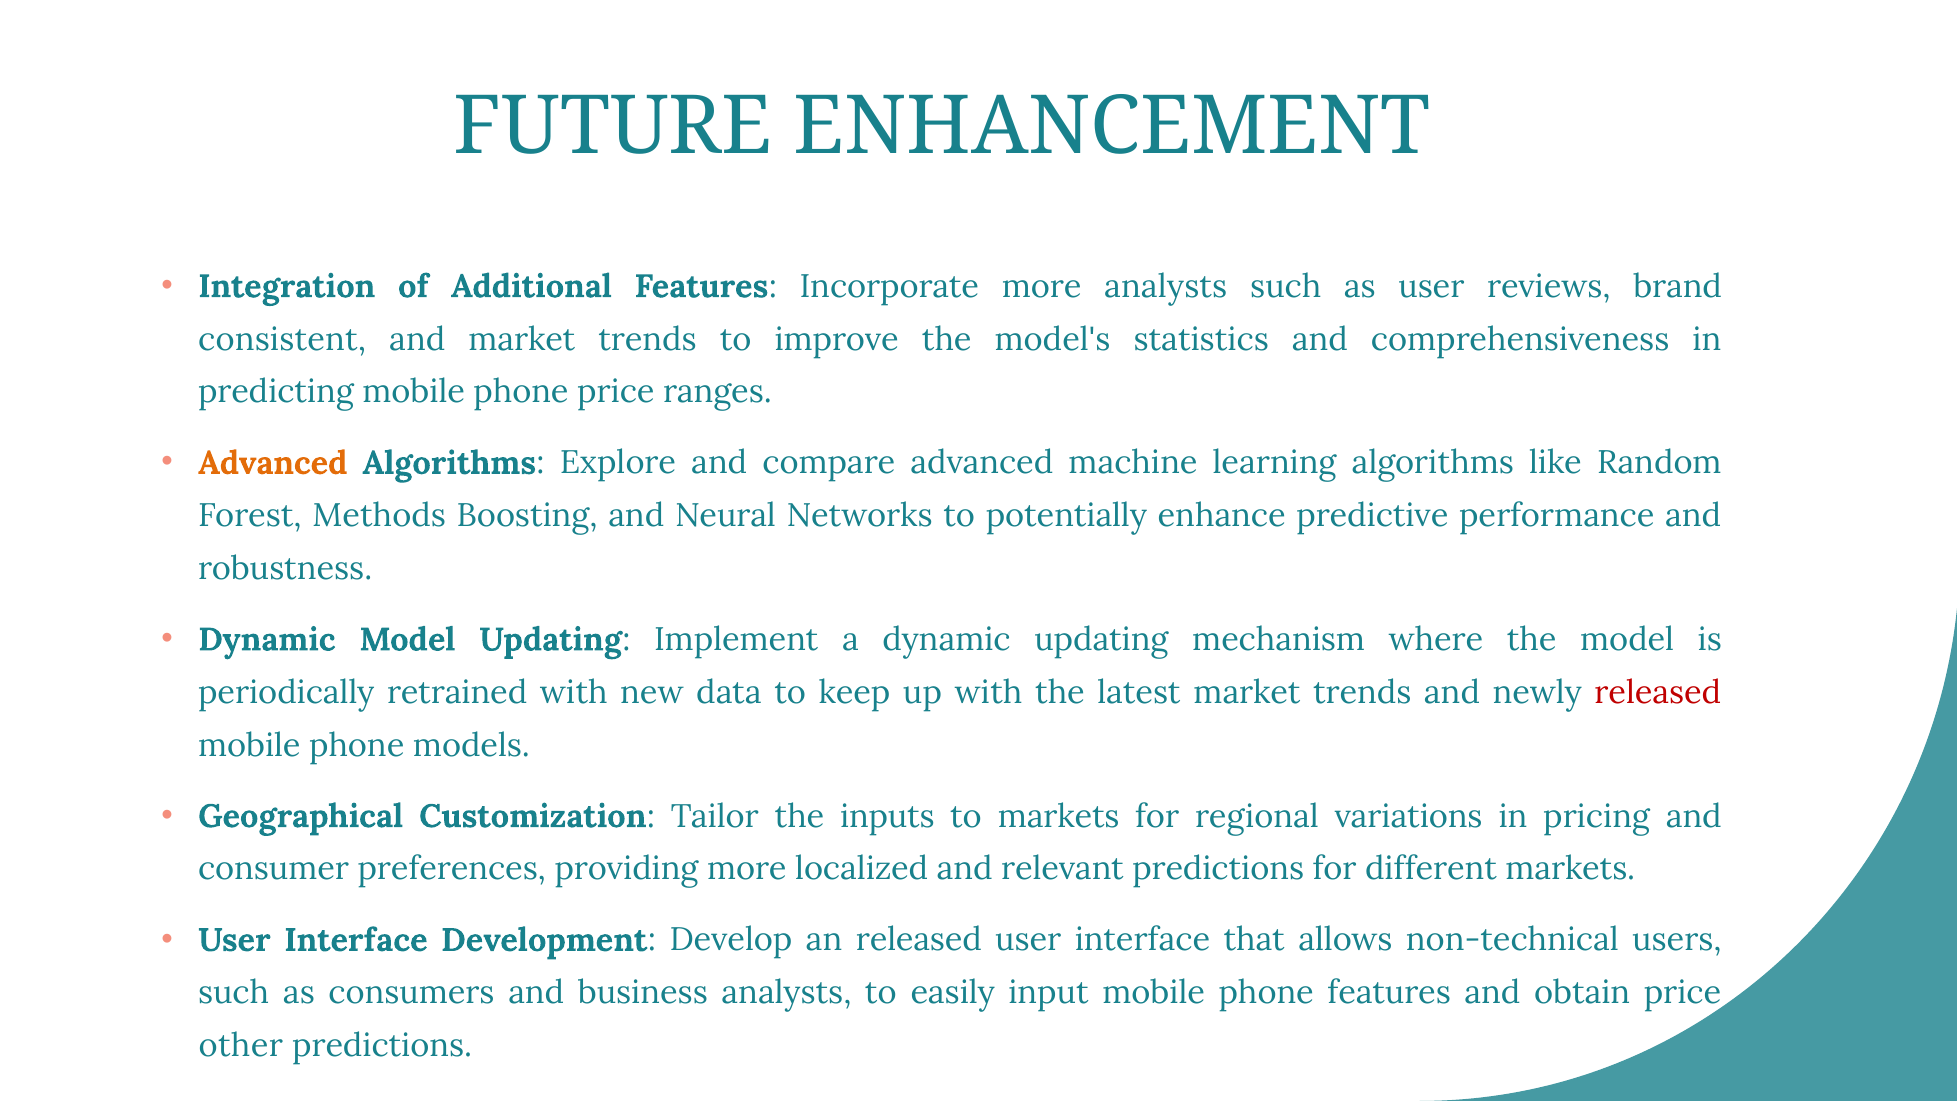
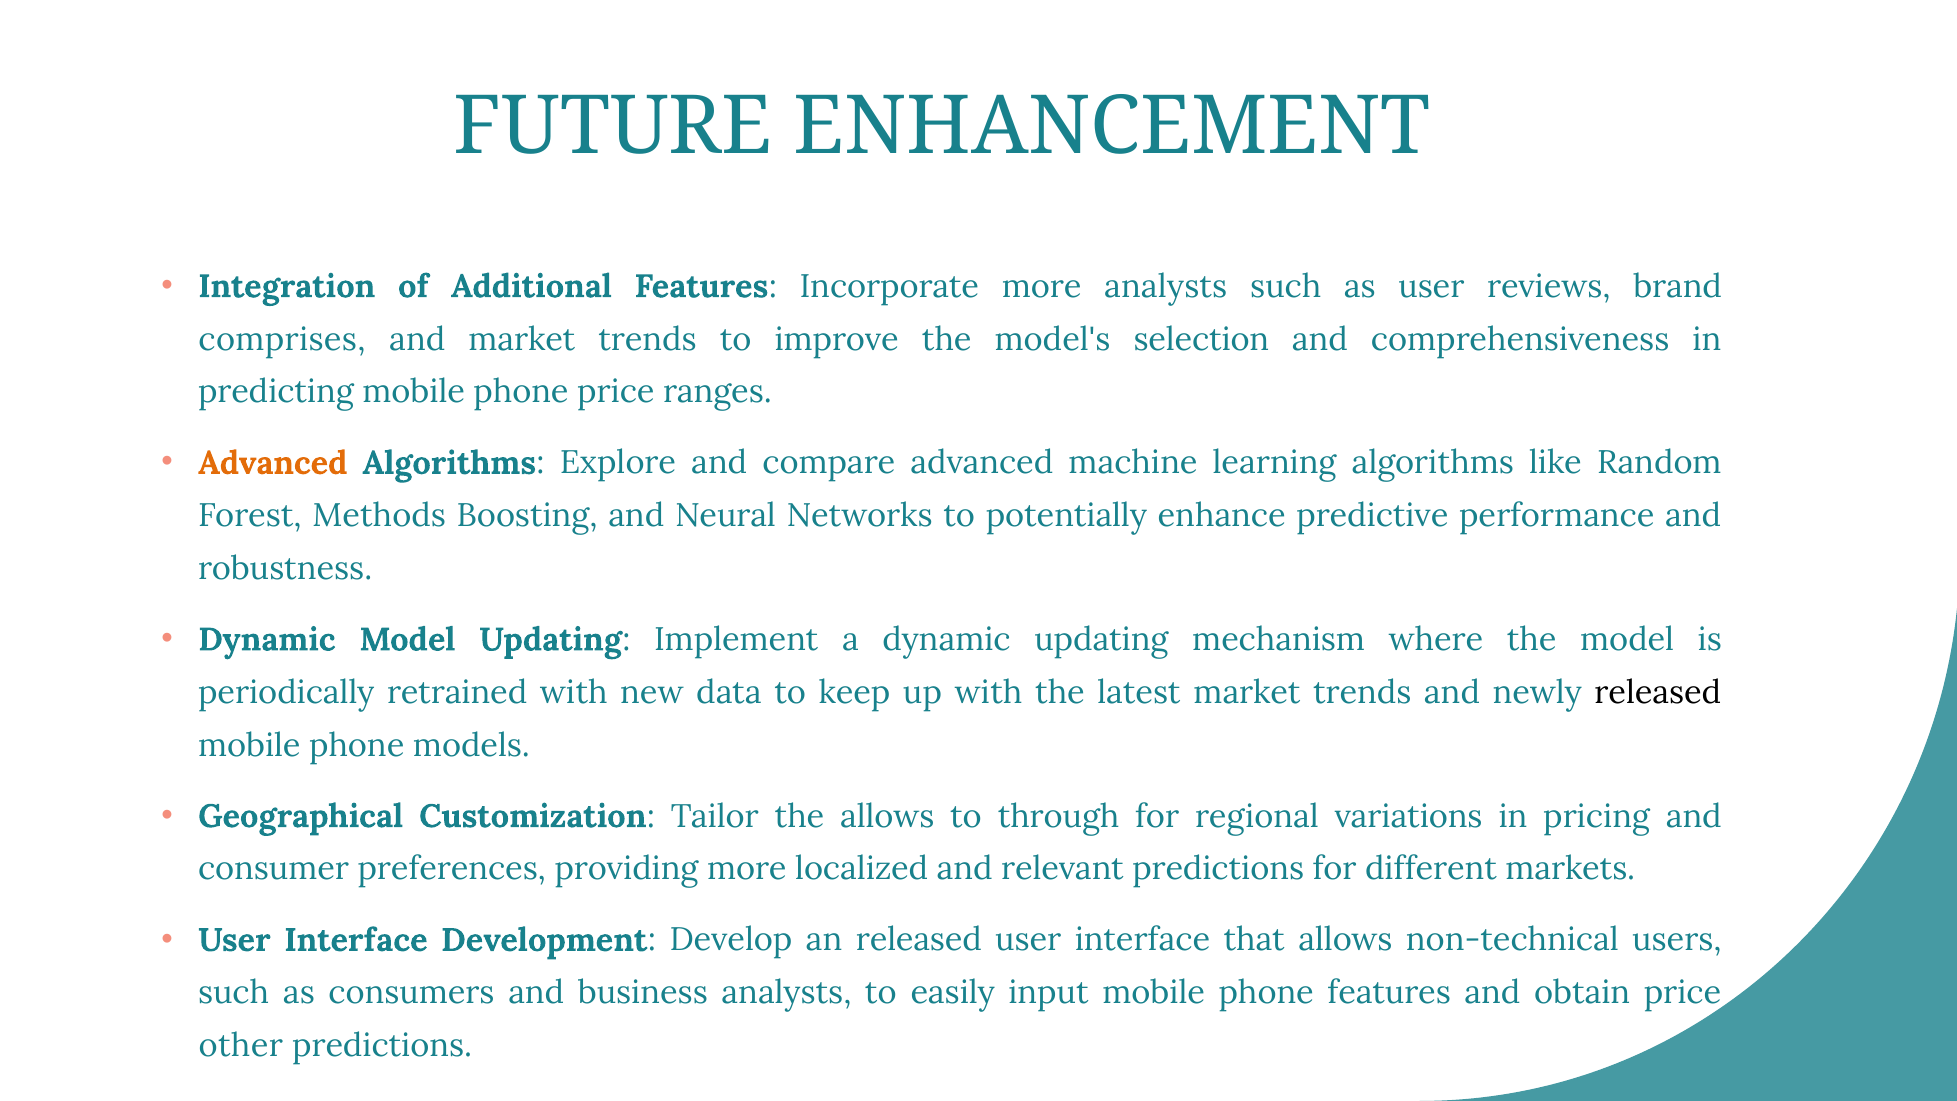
consistent: consistent -> comprises
statistics: statistics -> selection
released at (1658, 692) colour: red -> black
the inputs: inputs -> allows
to markets: markets -> through
